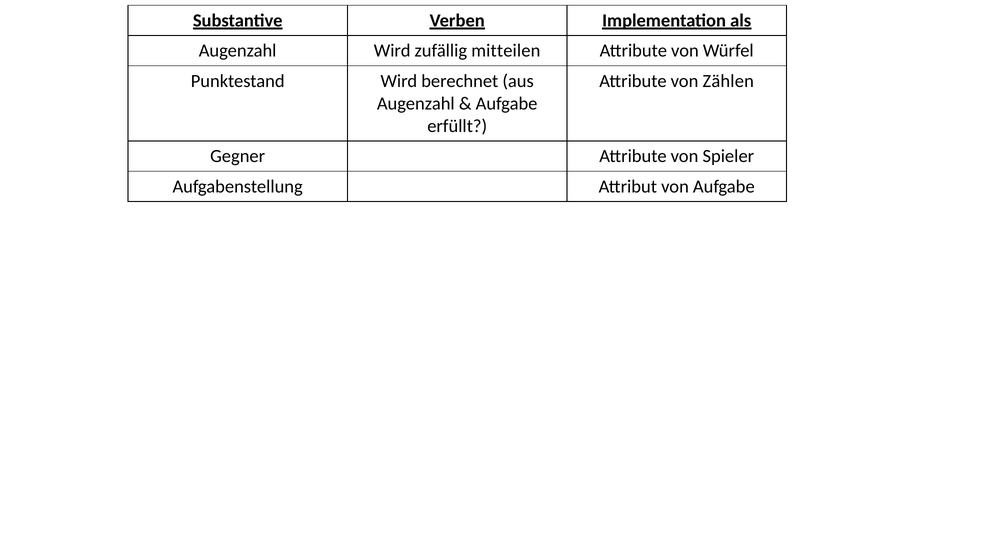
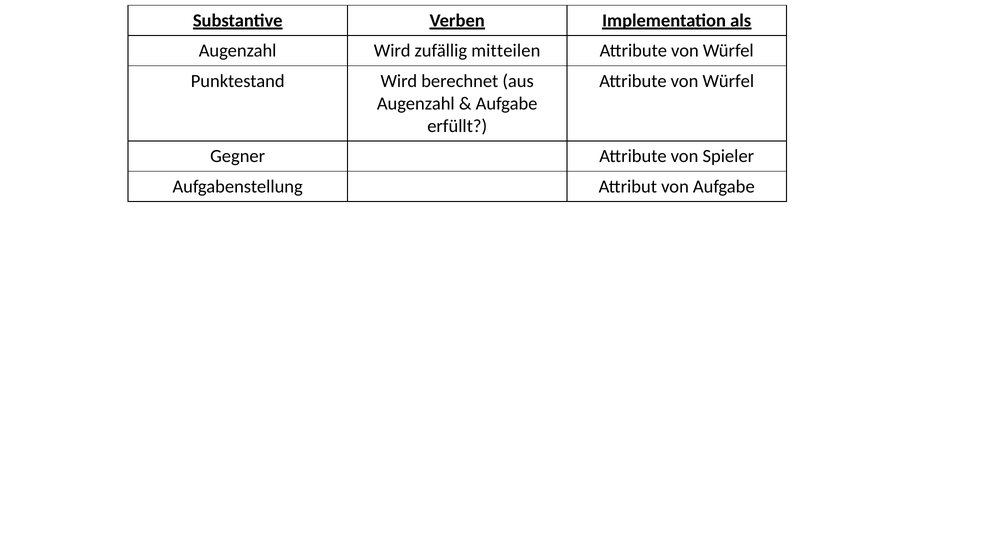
Zählen at (728, 81): Zählen -> Würfel
